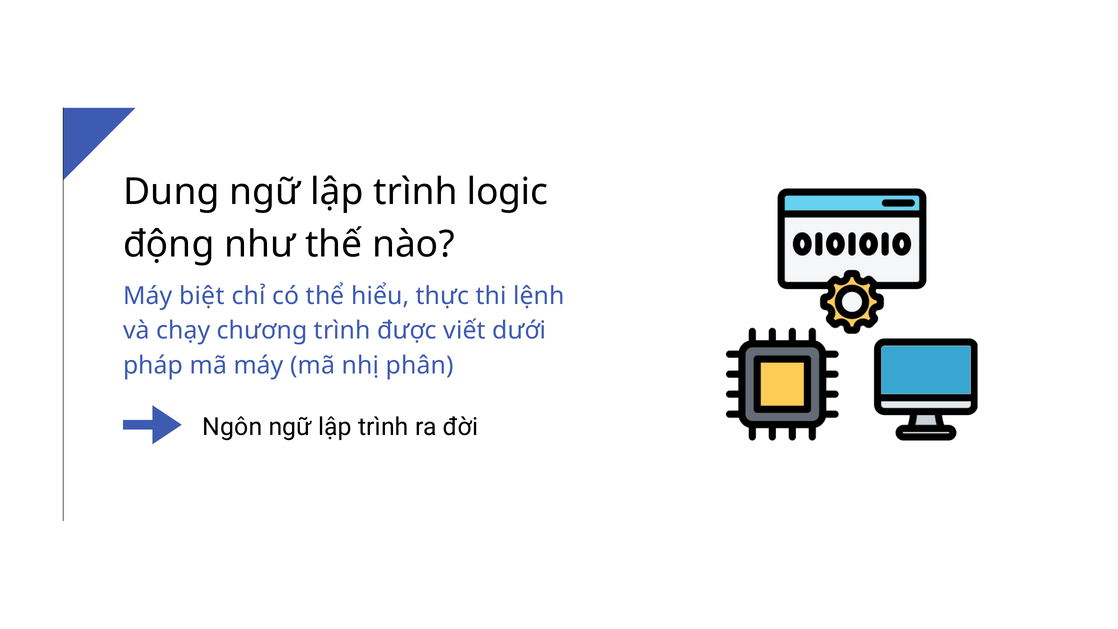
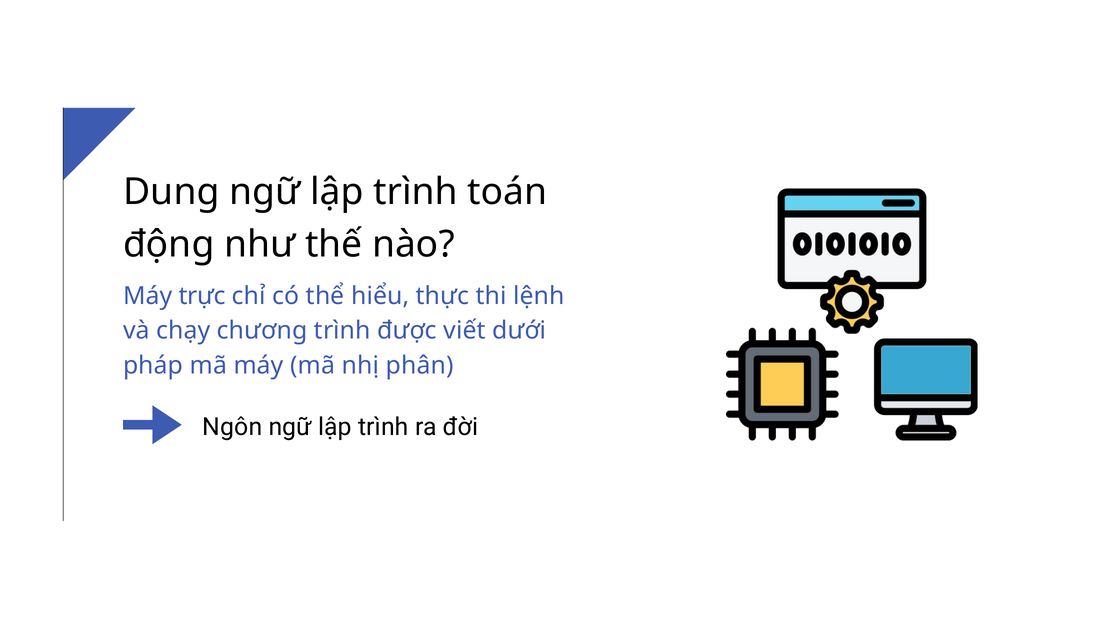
logic: logic -> toán
biệt: biệt -> trực
